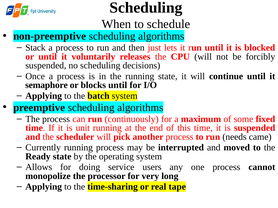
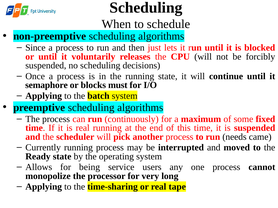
Stack: Stack -> Since
blocks until: until -> must
is unit: unit -> real
doing: doing -> being
